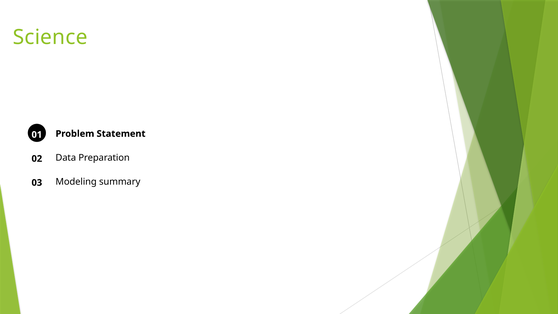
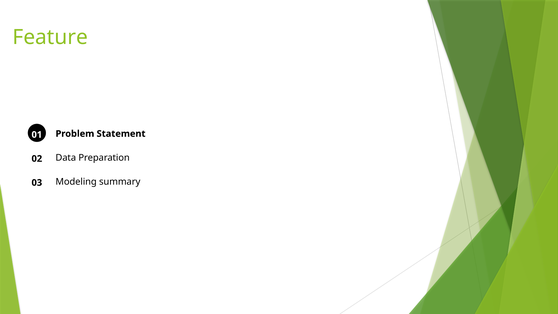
Science: Science -> Feature
